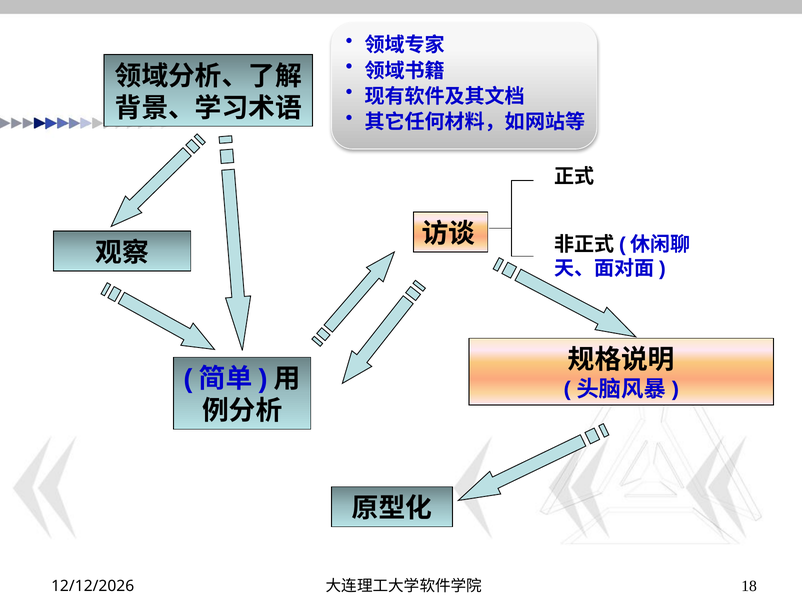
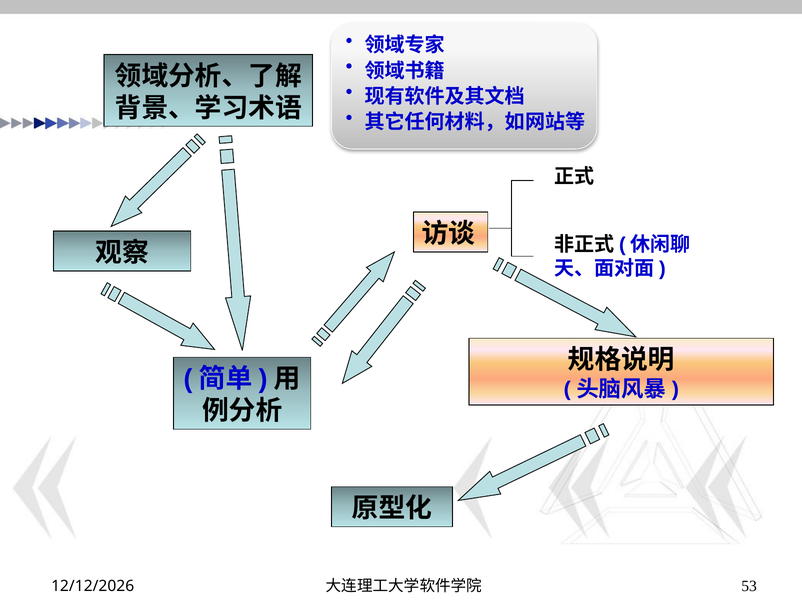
18: 18 -> 53
